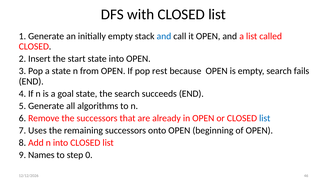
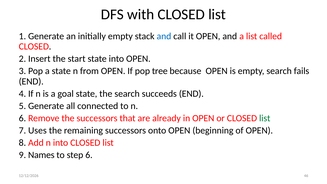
rest: rest -> tree
algorithms: algorithms -> connected
list at (265, 118) colour: blue -> green
step 0: 0 -> 6
